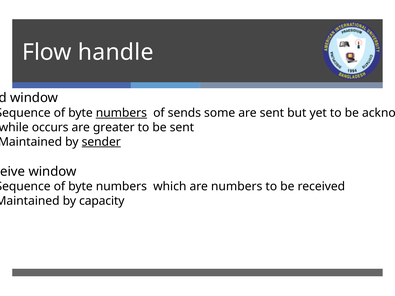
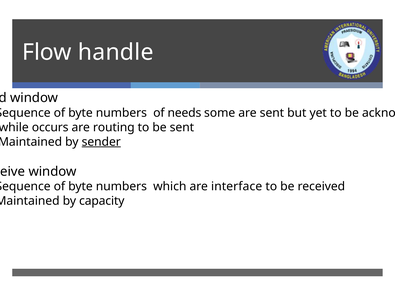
numbers at (121, 113) underline: present -> none
sends: sends -> needs
greater: greater -> routing
are numbers: numbers -> interface
